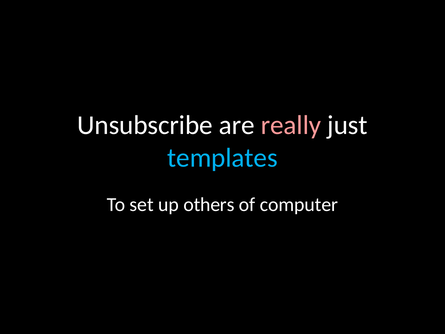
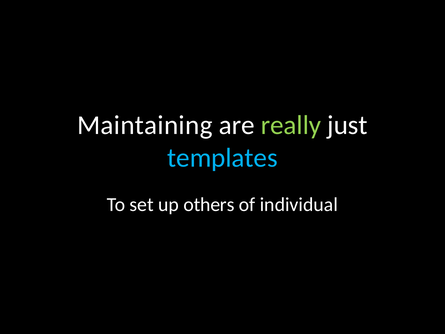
Unsubscribe: Unsubscribe -> Maintaining
really colour: pink -> light green
computer: computer -> individual
